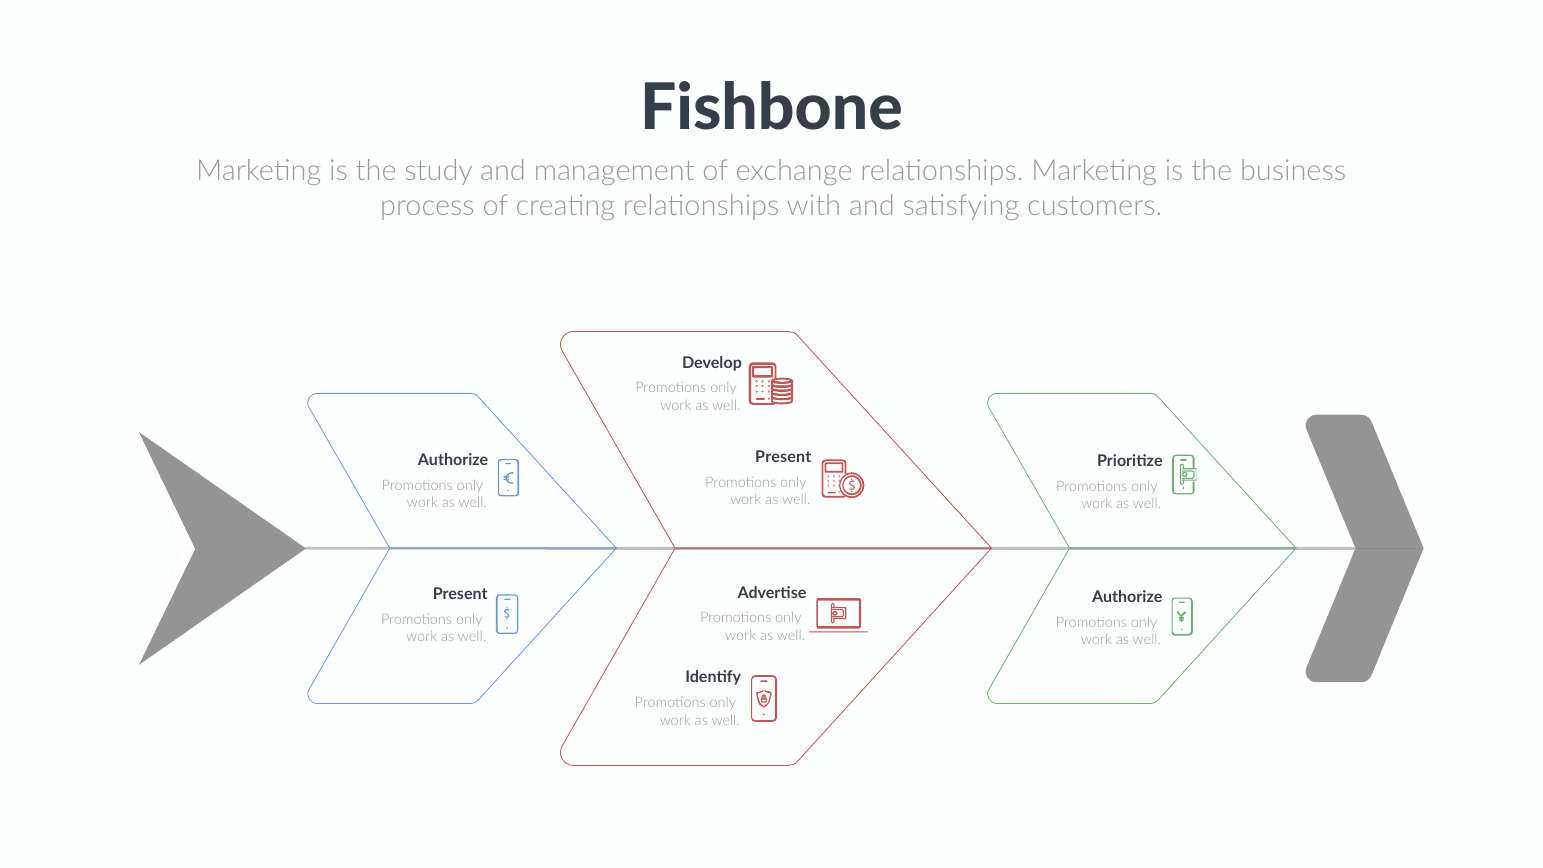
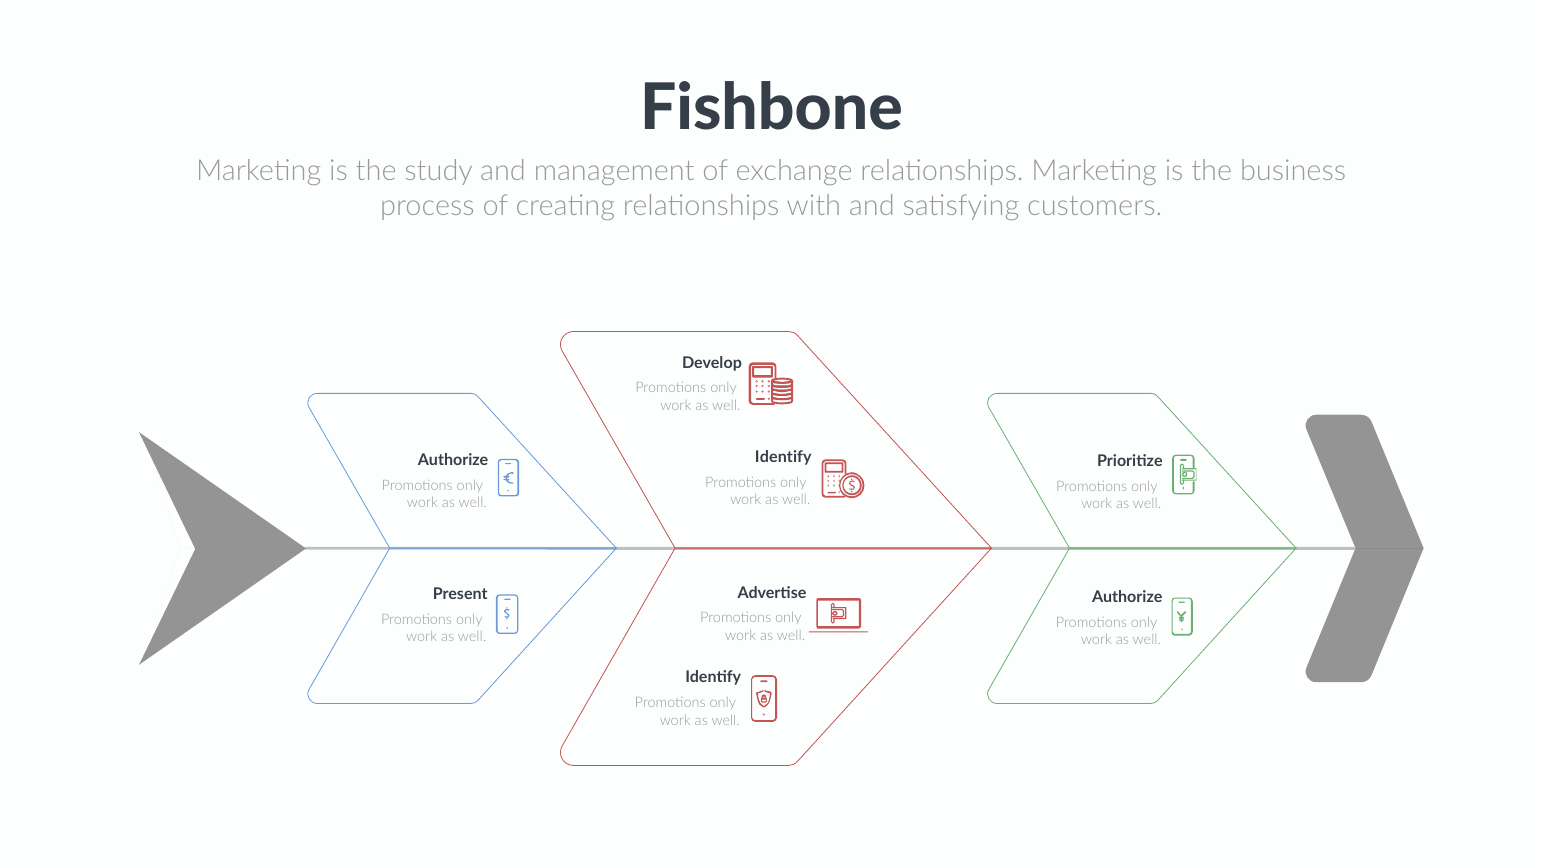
Present at (783, 458): Present -> Identify
